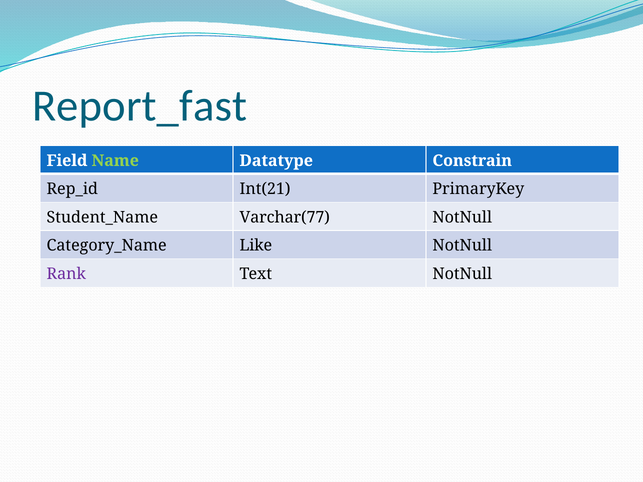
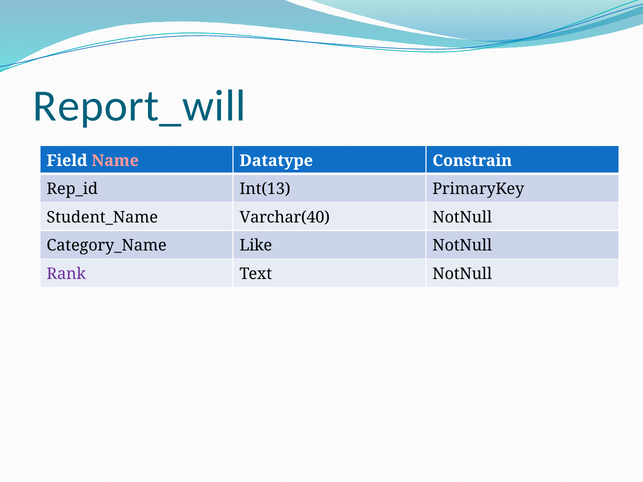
Report_fast: Report_fast -> Report_will
Name colour: light green -> pink
Int(21: Int(21 -> Int(13
Varchar(77: Varchar(77 -> Varchar(40
